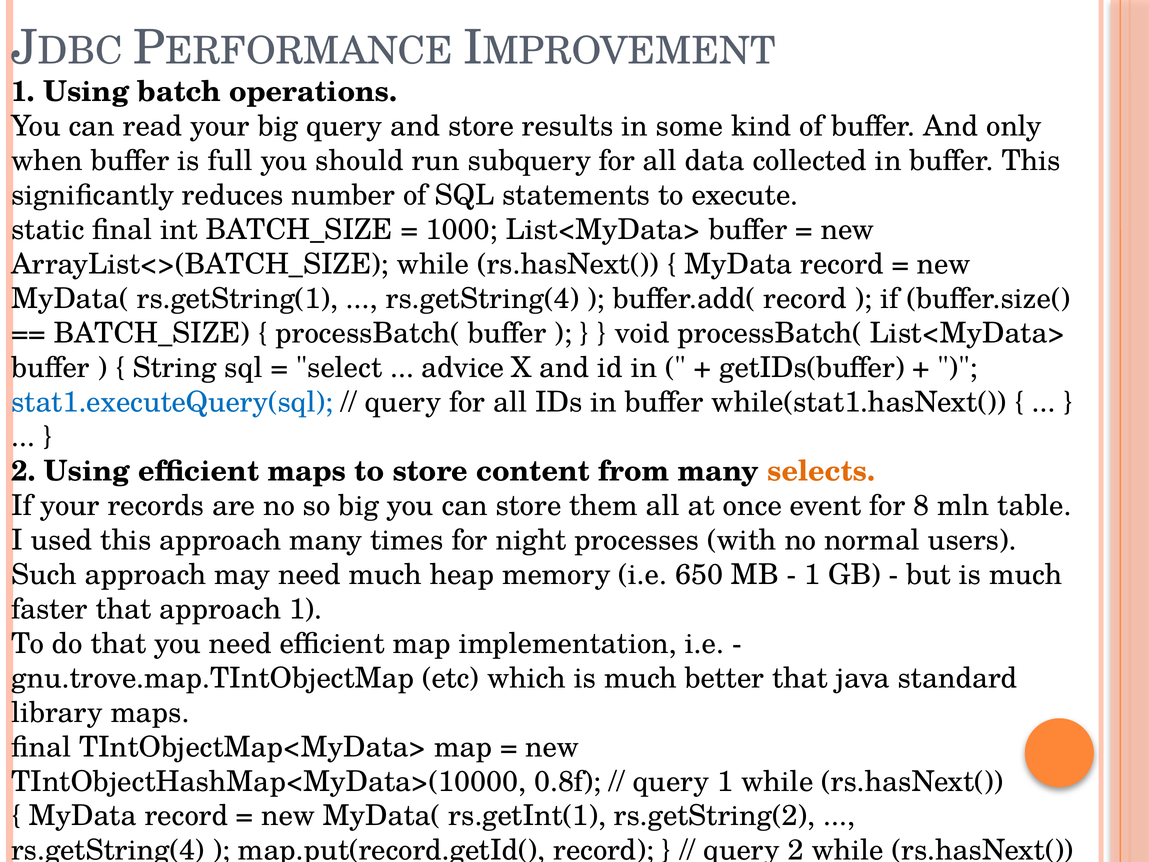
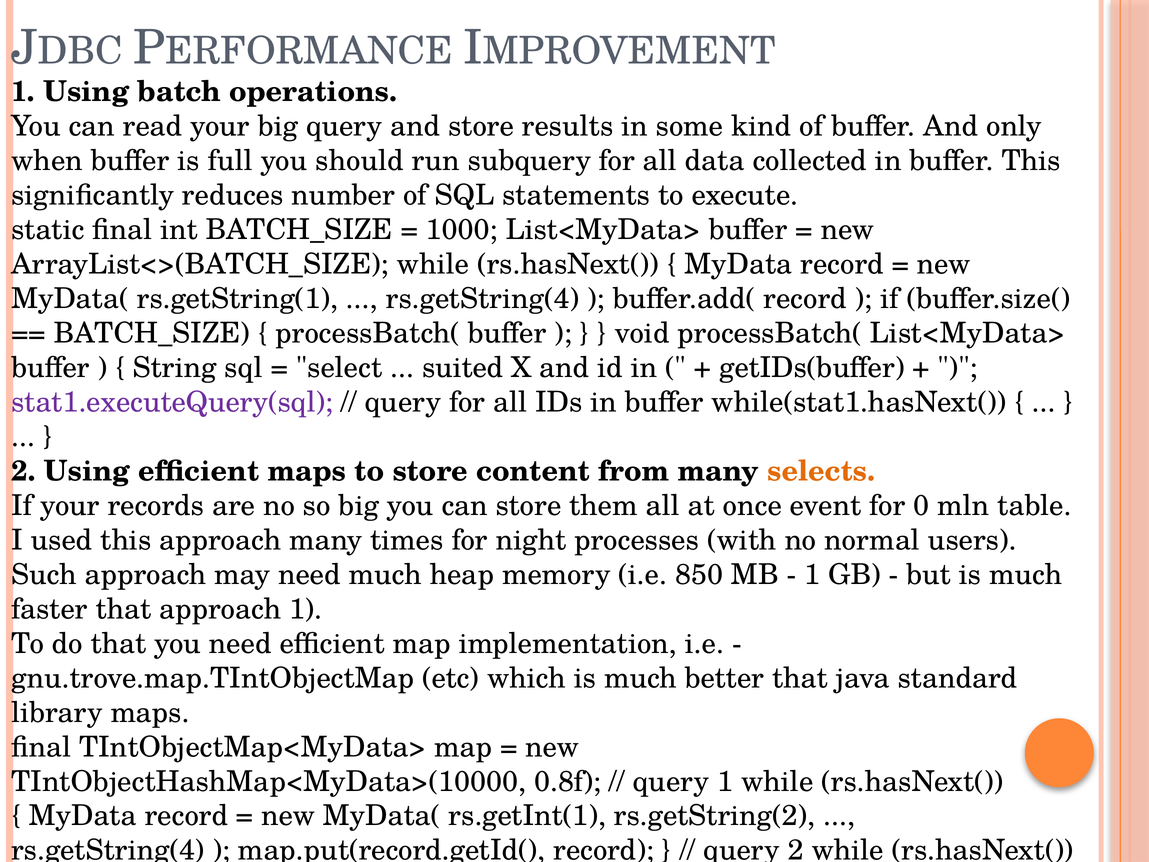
advice: advice -> suited
stat1.executeQuery(sql colour: blue -> purple
8: 8 -> 0
650: 650 -> 850
